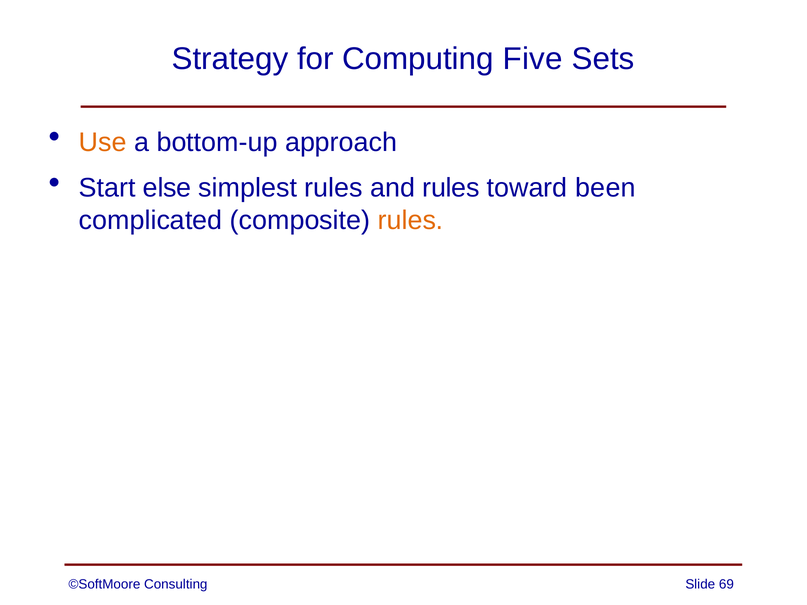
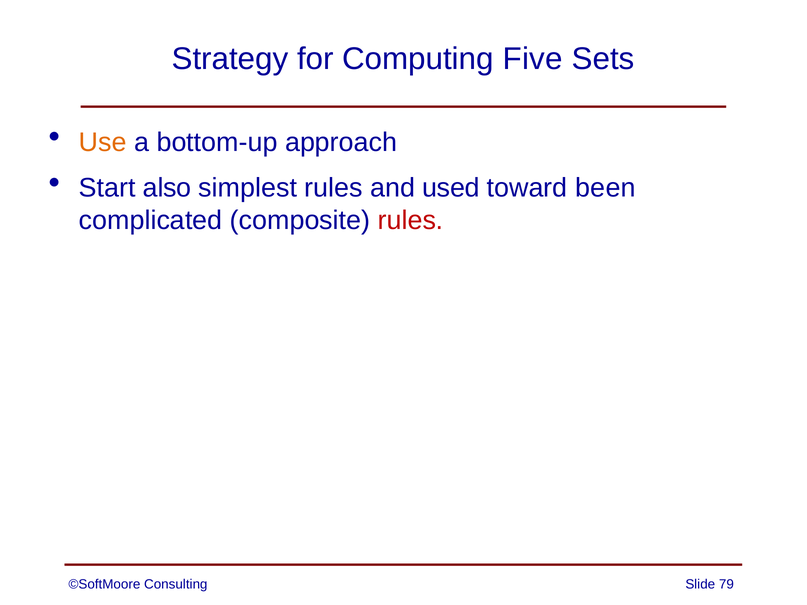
else: else -> also
and rules: rules -> used
rules at (411, 220) colour: orange -> red
69: 69 -> 79
